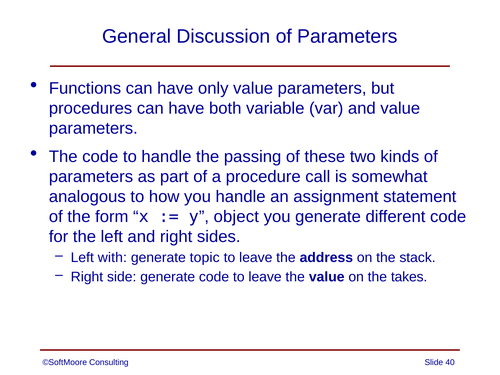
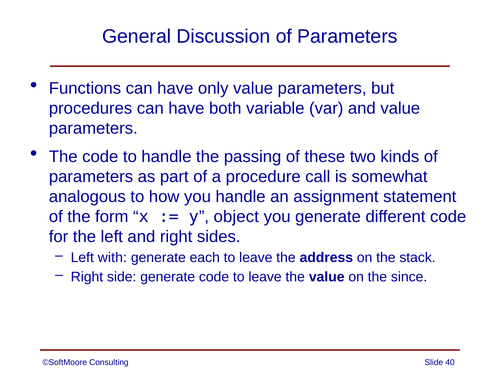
topic: topic -> each
takes: takes -> since
